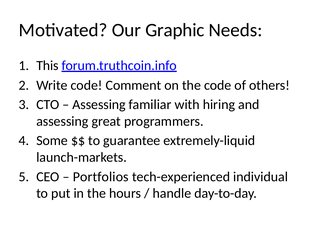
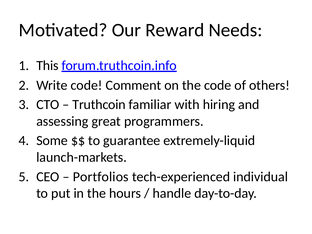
Graphic: Graphic -> Reward
Assessing at (99, 105): Assessing -> Truthcoin
